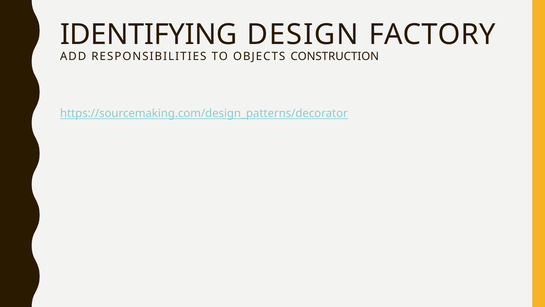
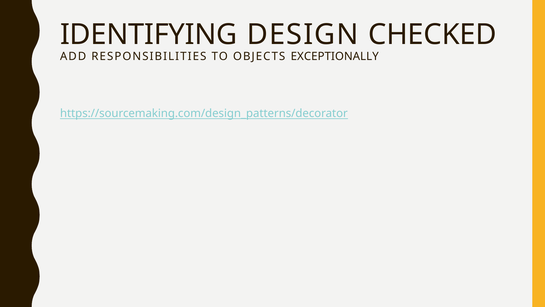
FACTORY: FACTORY -> CHECKED
CONSTRUCTION: CONSTRUCTION -> EXCEPTIONALLY
